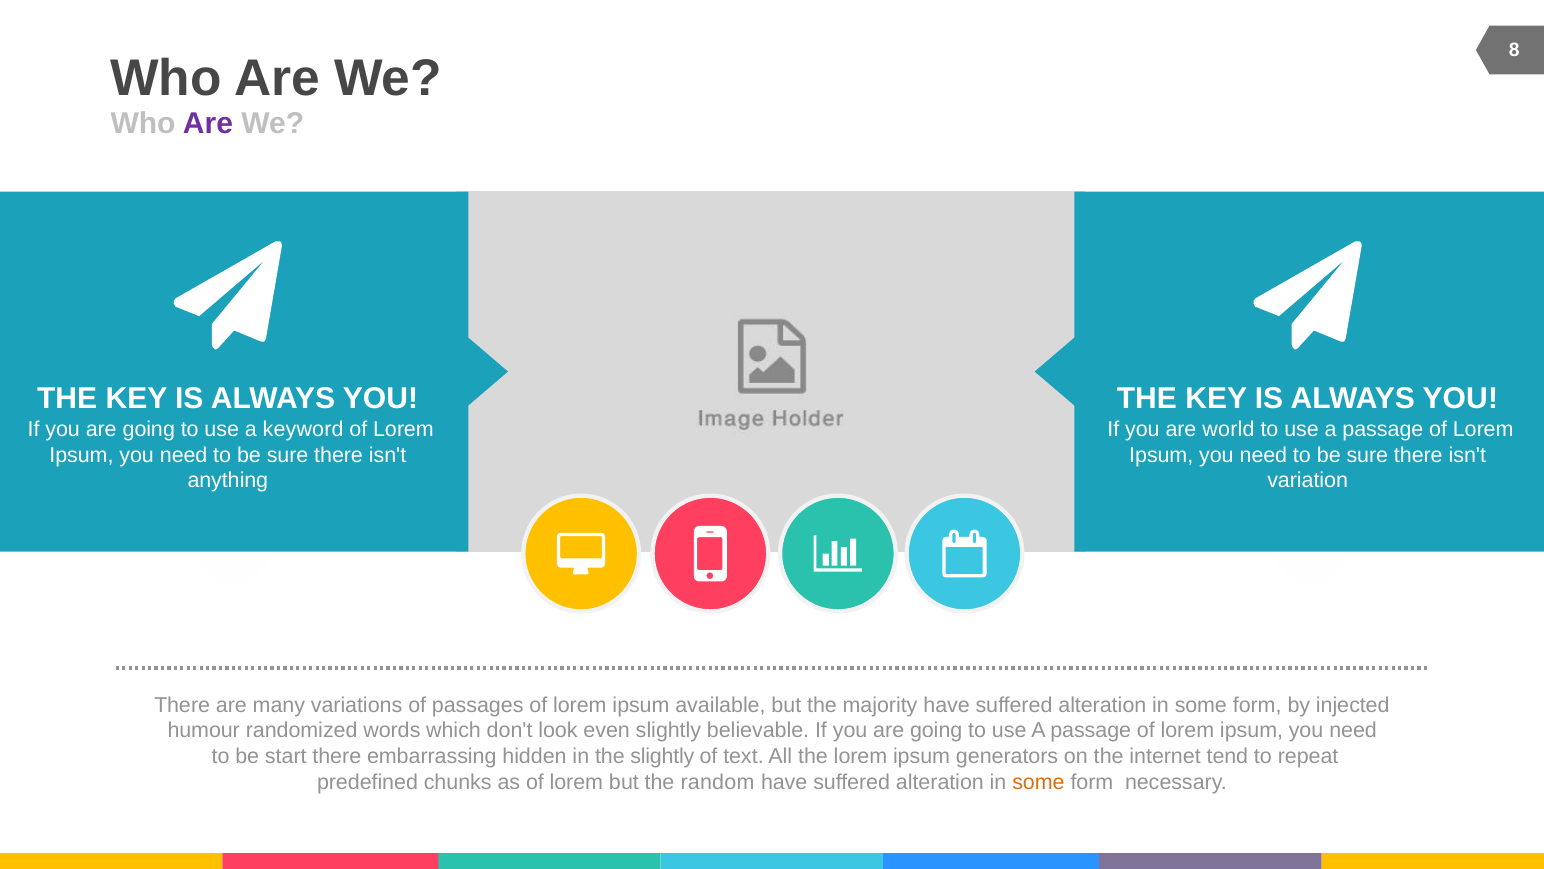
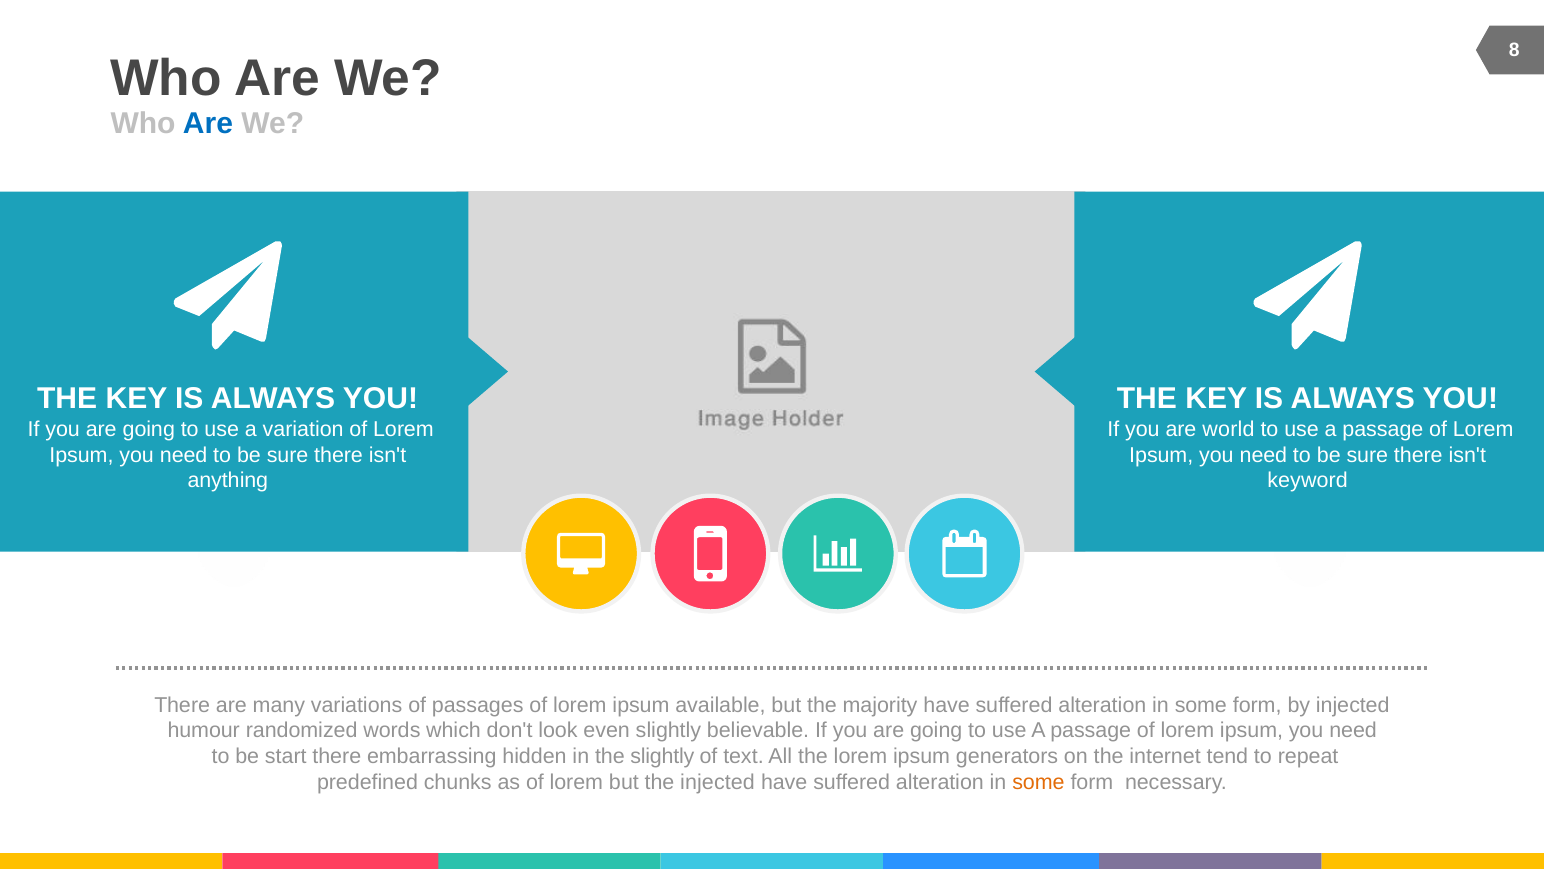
Are at (208, 124) colour: purple -> blue
keyword: keyword -> variation
variation: variation -> keyword
the random: random -> injected
